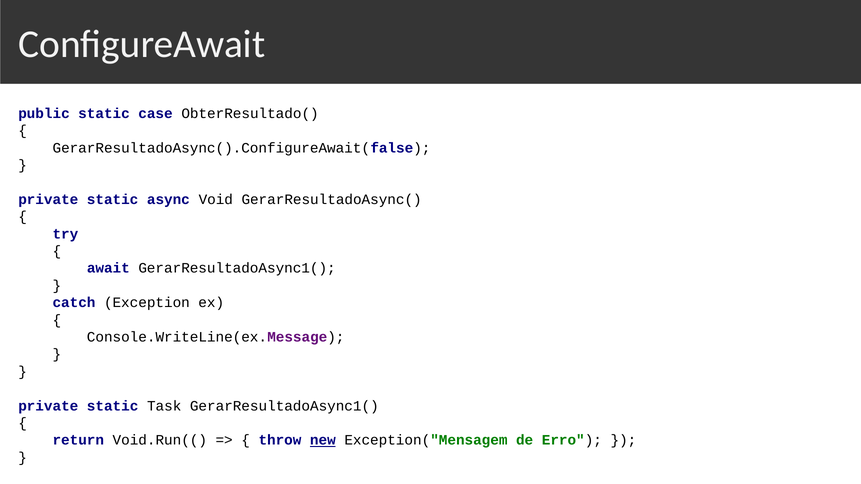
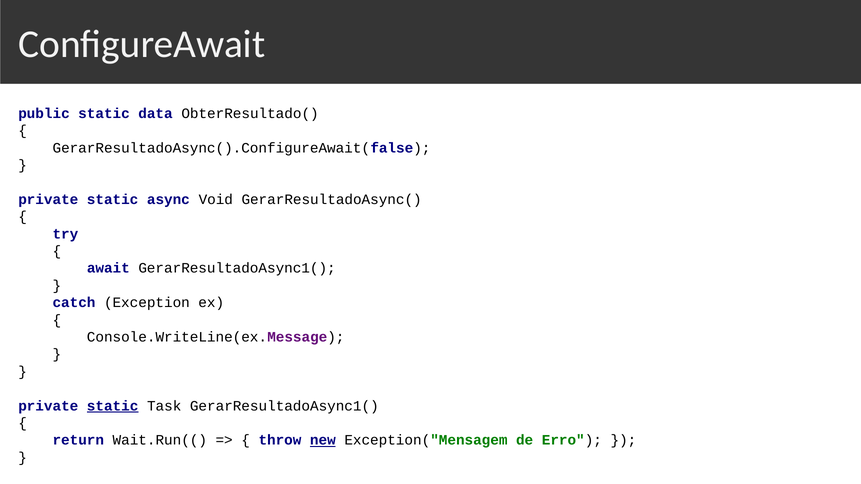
case: case -> data
static at (113, 406) underline: none -> present
Void.Run((: Void.Run(( -> Wait.Run((
